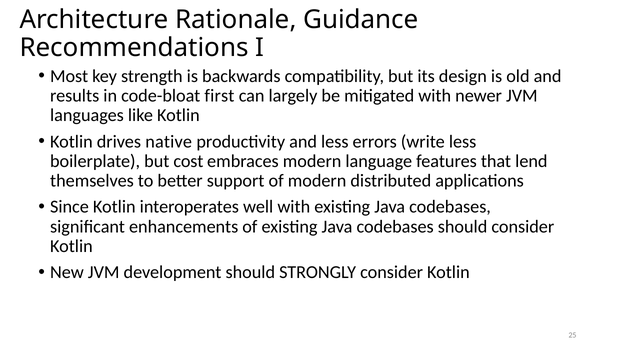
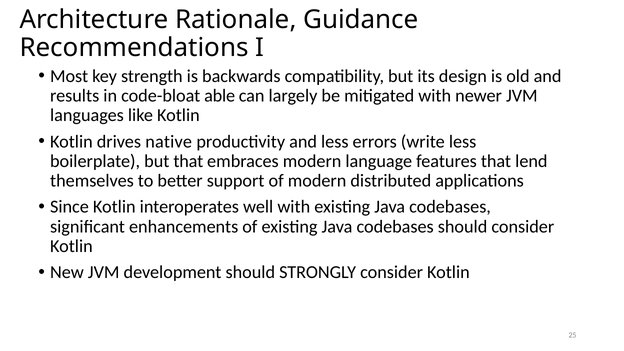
first: first -> able
but cost: cost -> that
